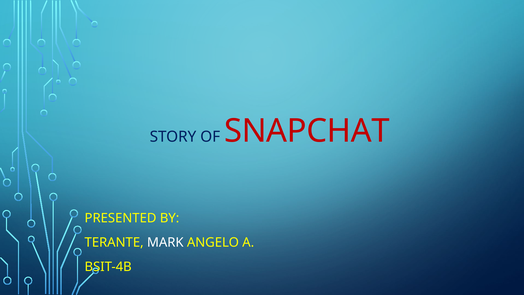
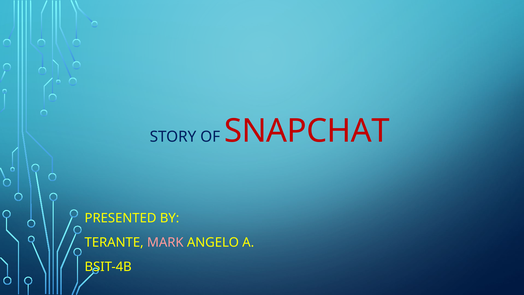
MARK colour: white -> pink
